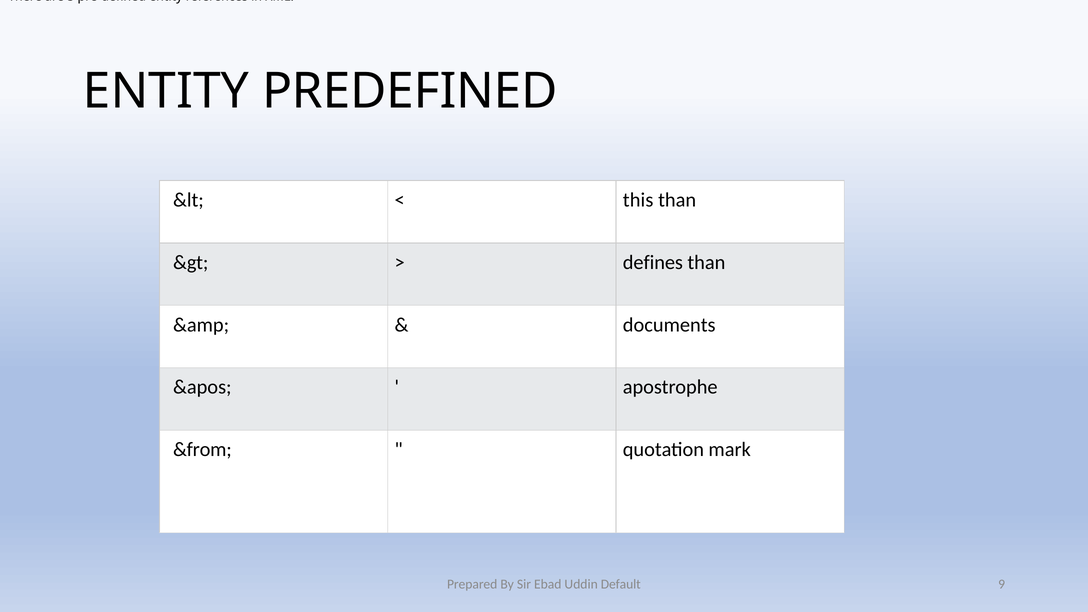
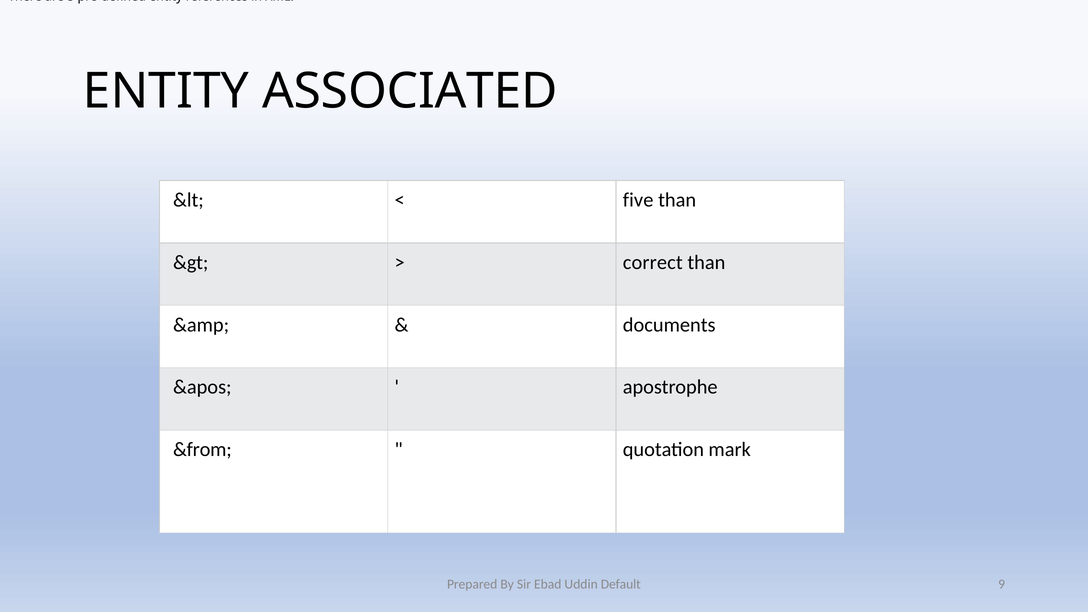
PREDEFINED: PREDEFINED -> ASSOCIATED
this: this -> five
defines: defines -> correct
